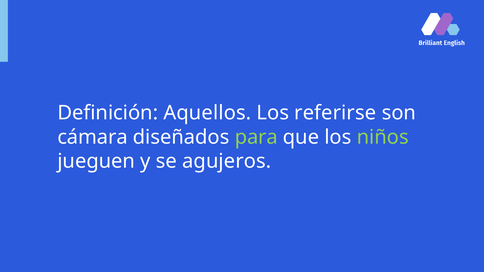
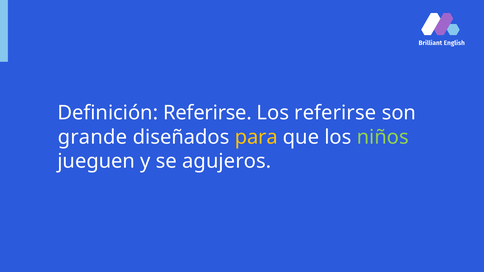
Definición Aquellos: Aquellos -> Referirse
cámara: cámara -> grande
para colour: light green -> yellow
